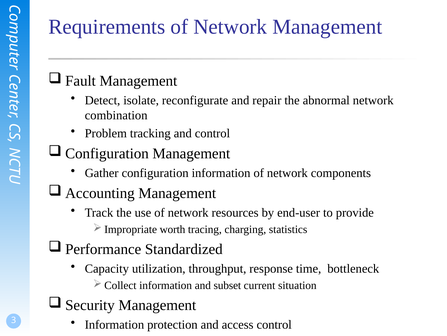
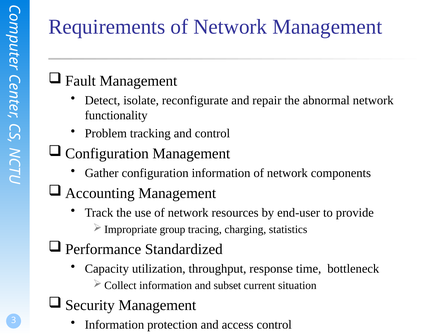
combination: combination -> functionality
worth: worth -> group
